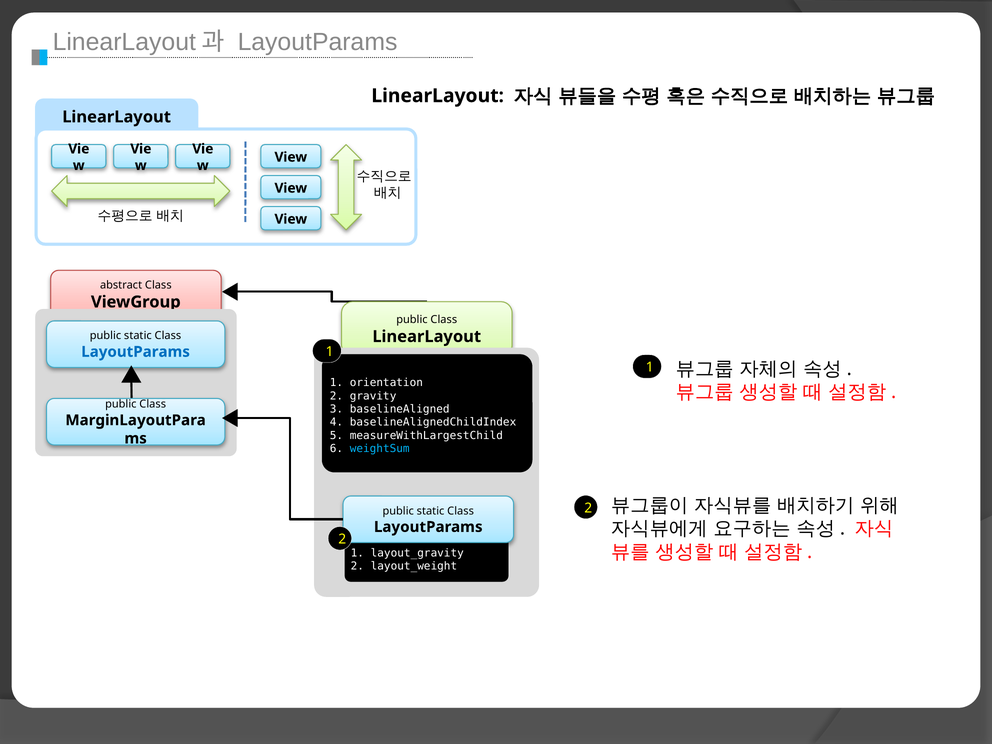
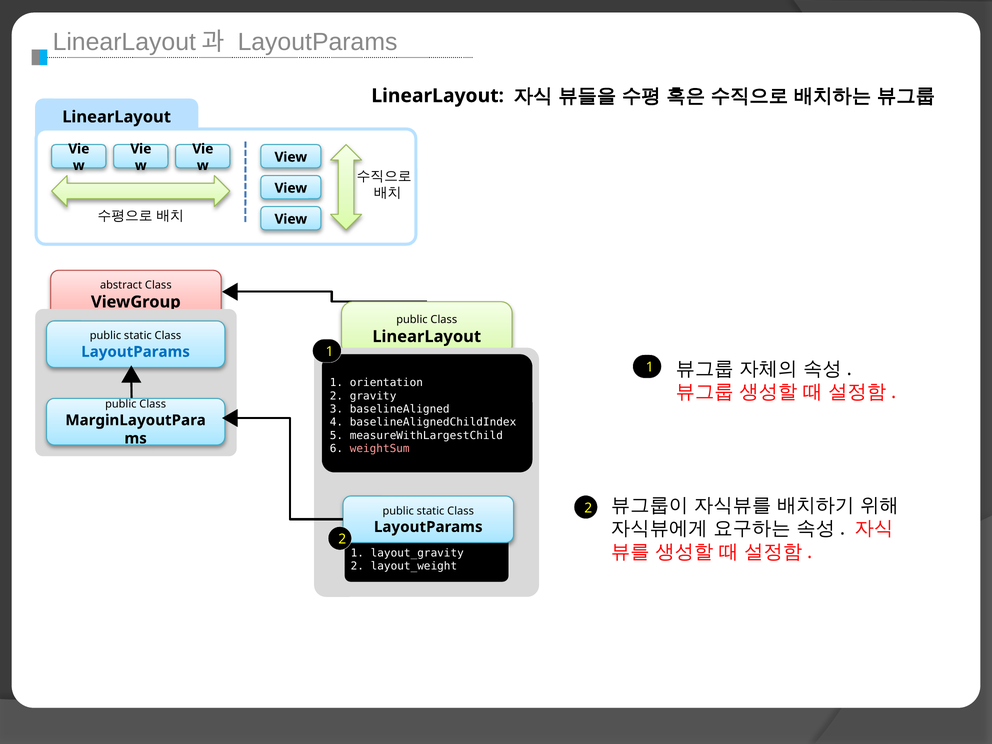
weightSum colour: light blue -> pink
